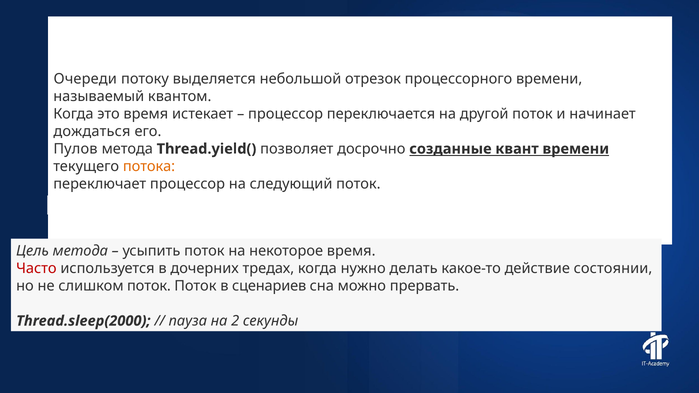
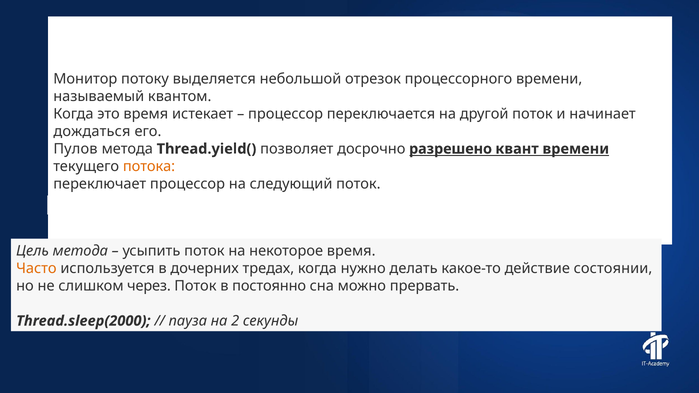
Очереди: Очереди -> Монитор
созданные: созданные -> разрешено
Часто colour: red -> orange
слишком поток: поток -> через
сценариев: сценариев -> постоянно
